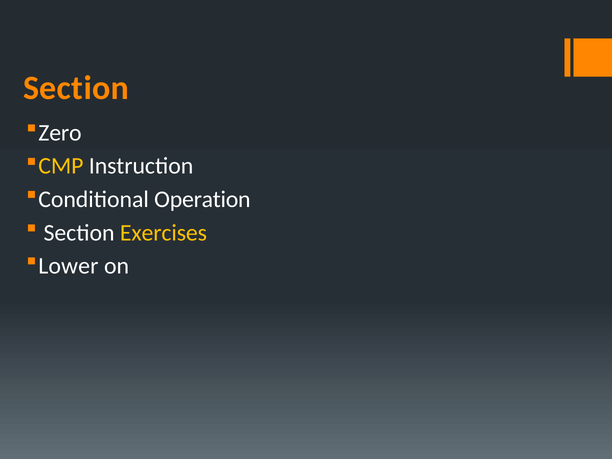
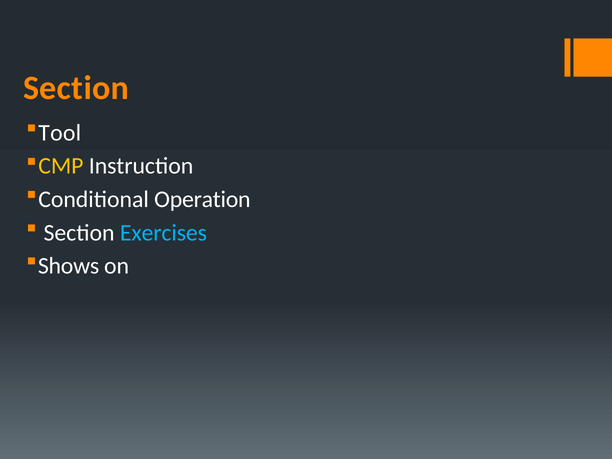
Zero: Zero -> Tool
Exercises colour: yellow -> light blue
Lower: Lower -> Shows
